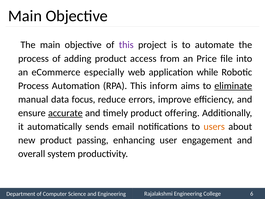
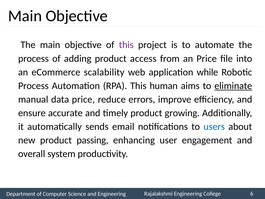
especially: especially -> scalability
inform: inform -> human
data focus: focus -> price
accurate underline: present -> none
offering: offering -> growing
users colour: orange -> blue
